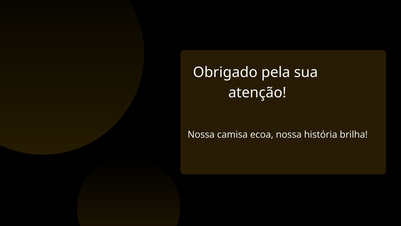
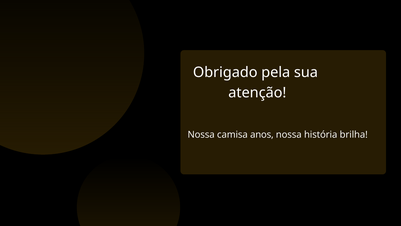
ecoa: ecoa -> anos
